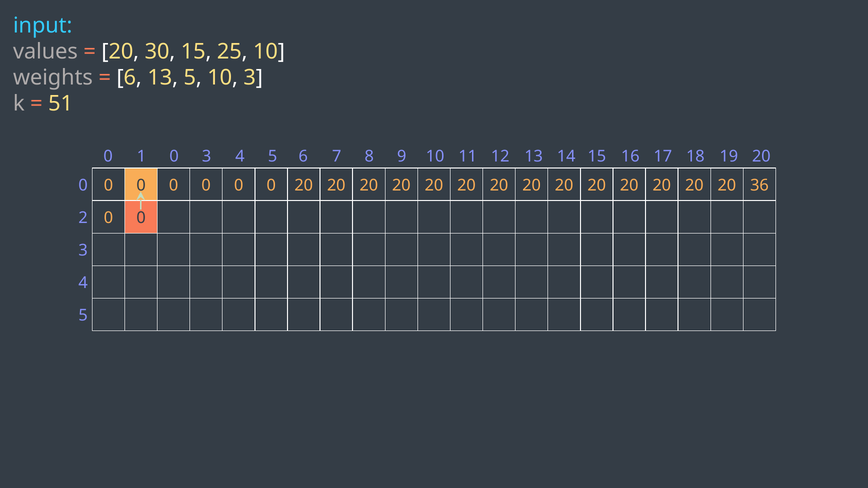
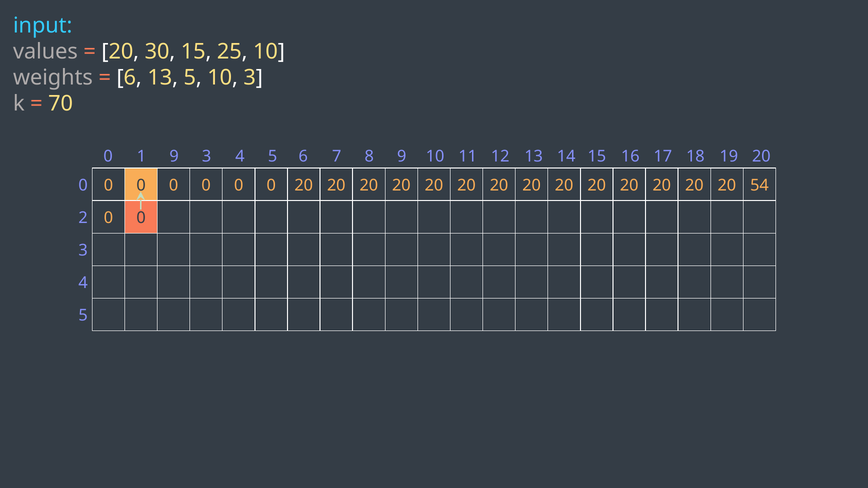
51: 51 -> 70
1 0: 0 -> 9
36: 36 -> 54
